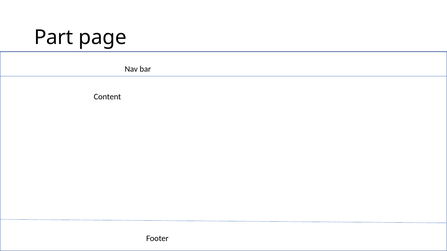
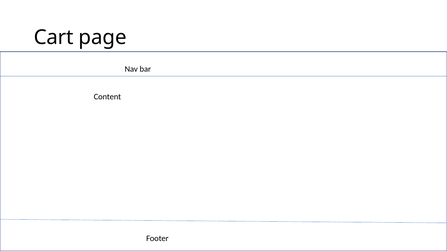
Part: Part -> Cart
